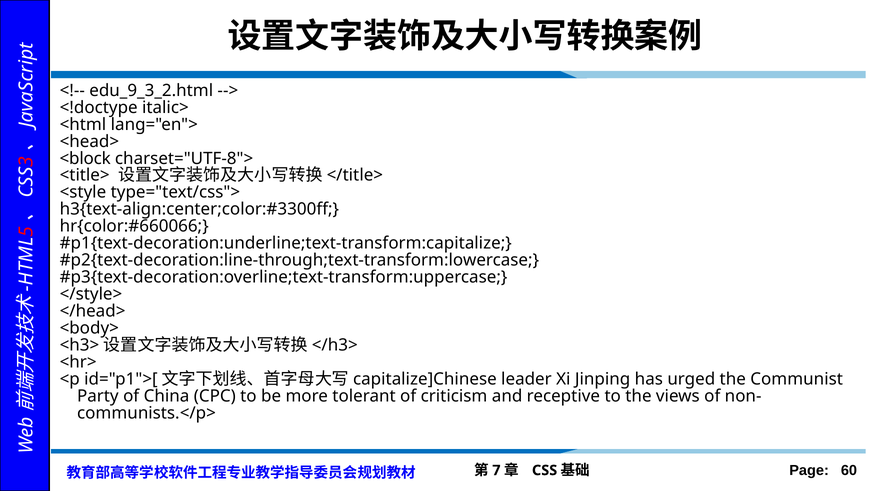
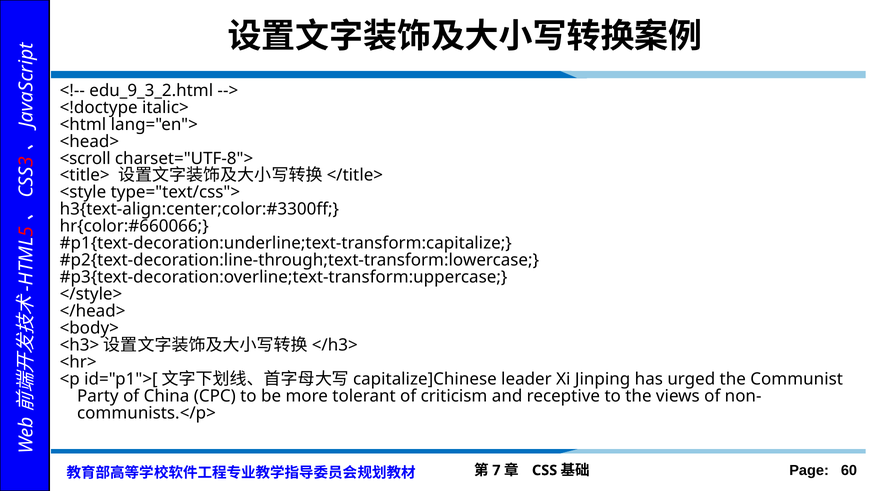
<block: <block -> <scroll
